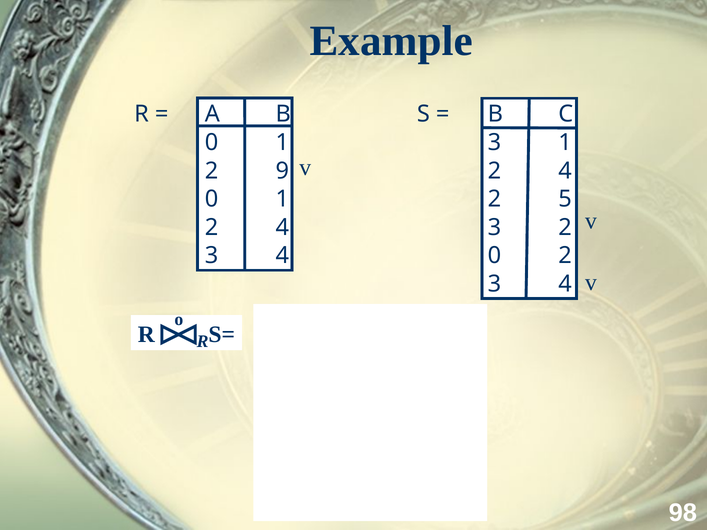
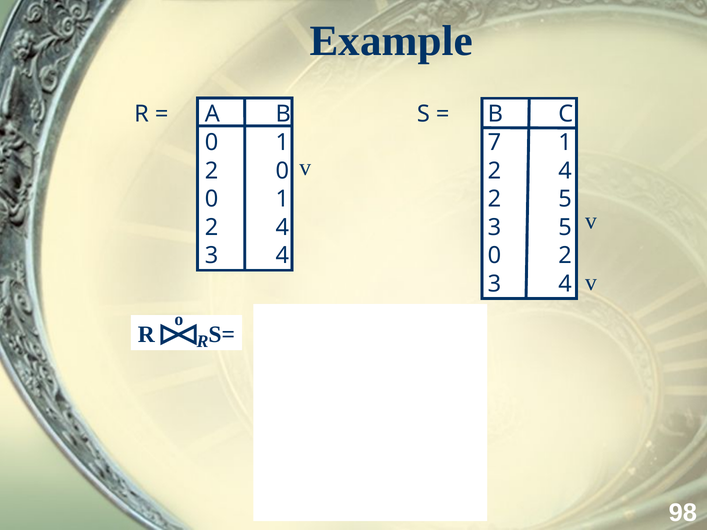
1 3: 3 -> 7
2 9: 9 -> 0
3 2: 2 -> 5
